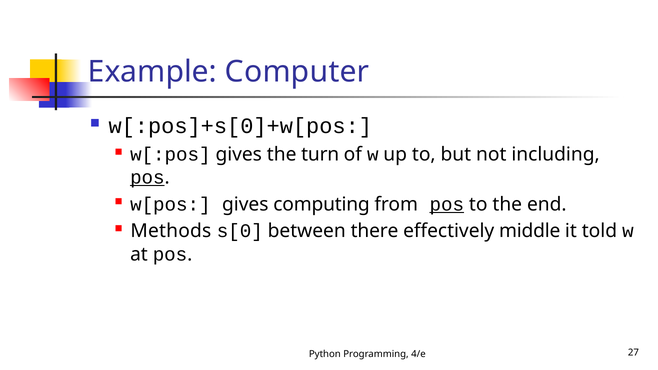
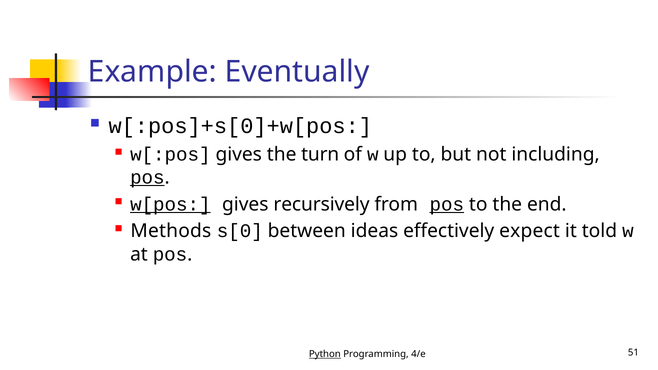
Computer: Computer -> Eventually
w[pos underline: none -> present
computing: computing -> recursively
there: there -> ideas
middle: middle -> expect
Python underline: none -> present
27: 27 -> 51
